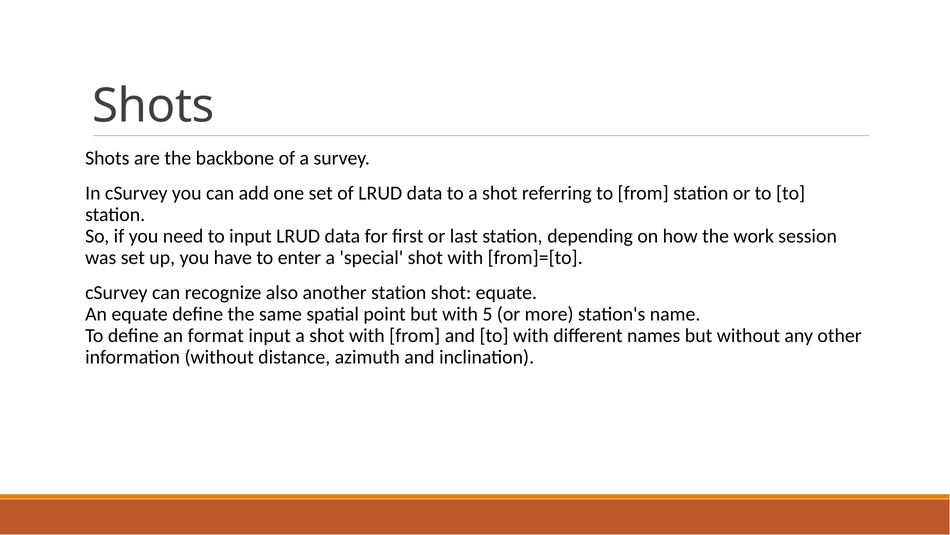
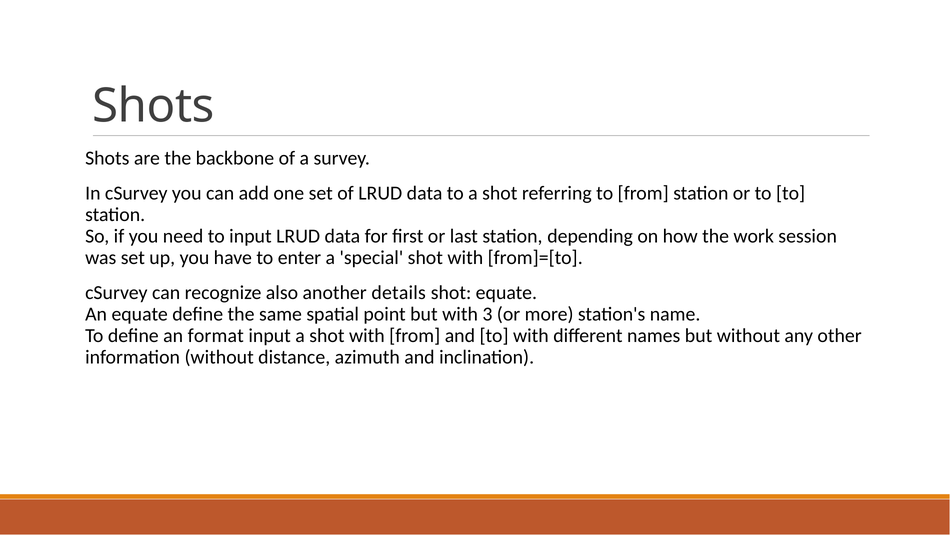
another station: station -> details
5: 5 -> 3
